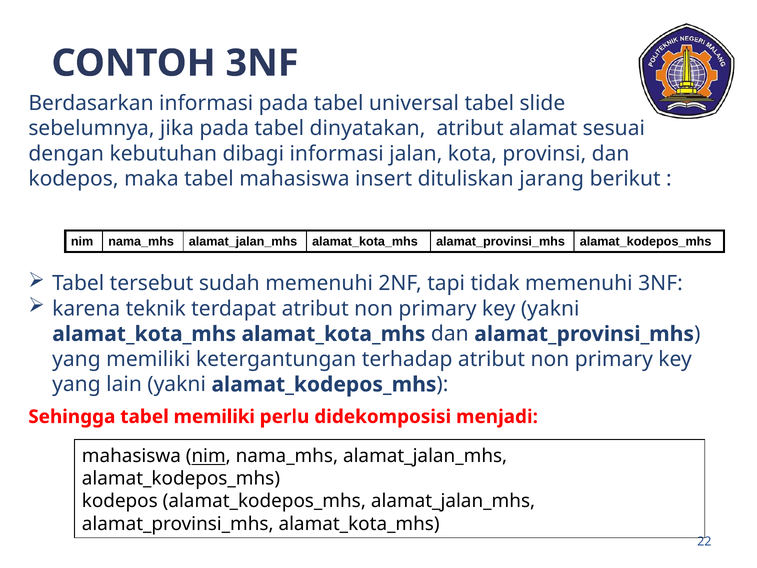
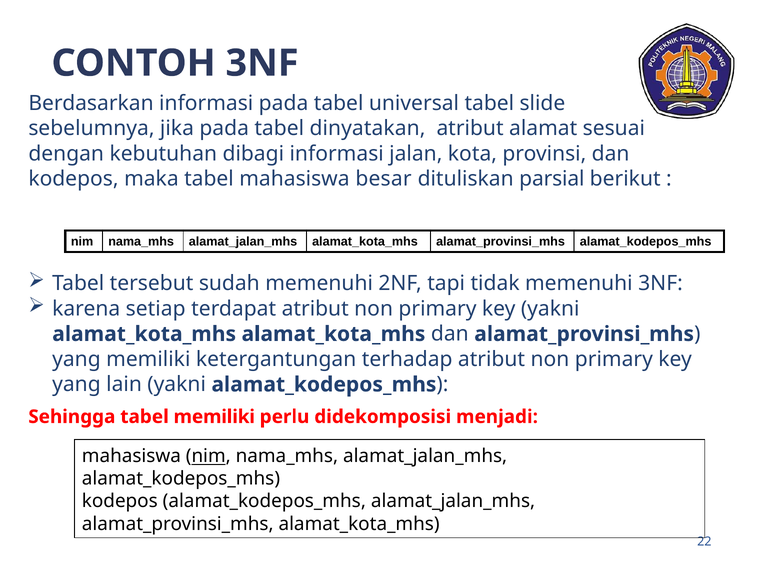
insert: insert -> besar
jarang: jarang -> parsial
teknik: teknik -> setiap
